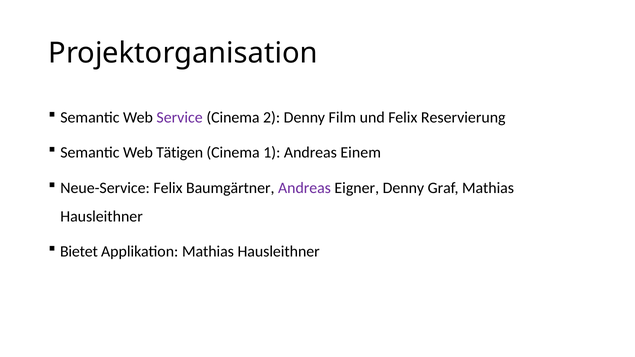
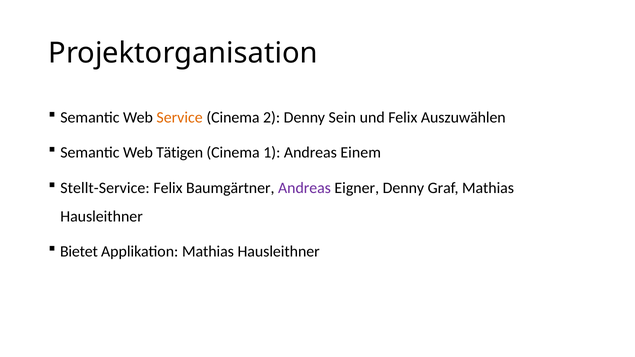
Service colour: purple -> orange
Film: Film -> Sein
Reservierung: Reservierung -> Auszuwählen
Neue-Service: Neue-Service -> Stellt-Service
